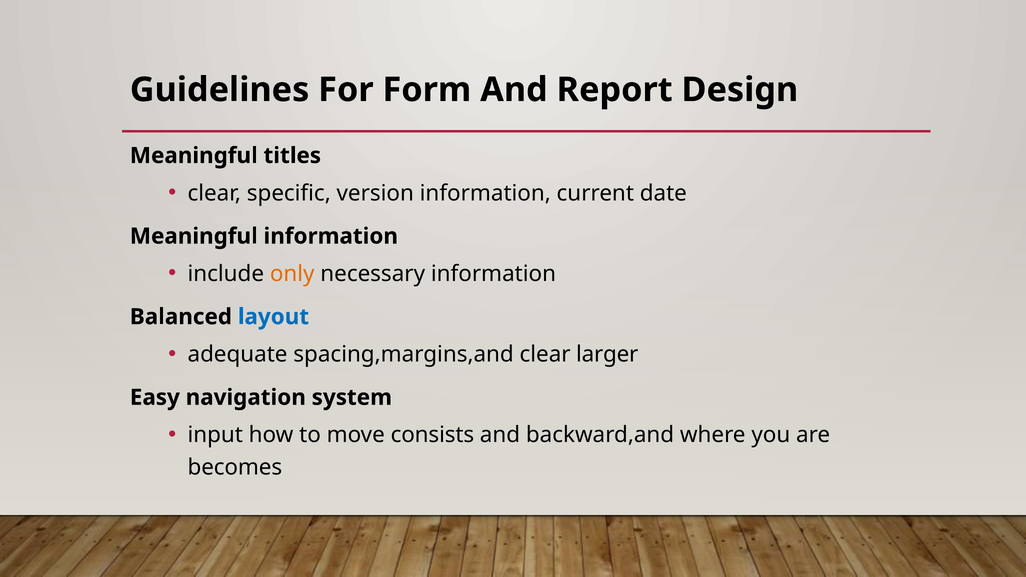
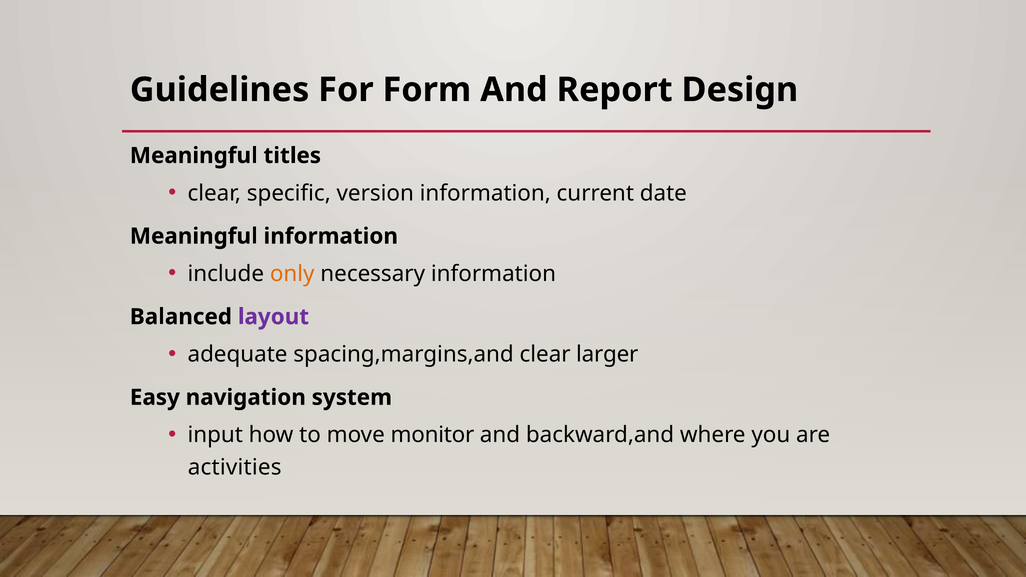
layout colour: blue -> purple
consists: consists -> monitor
becomes: becomes -> activities
